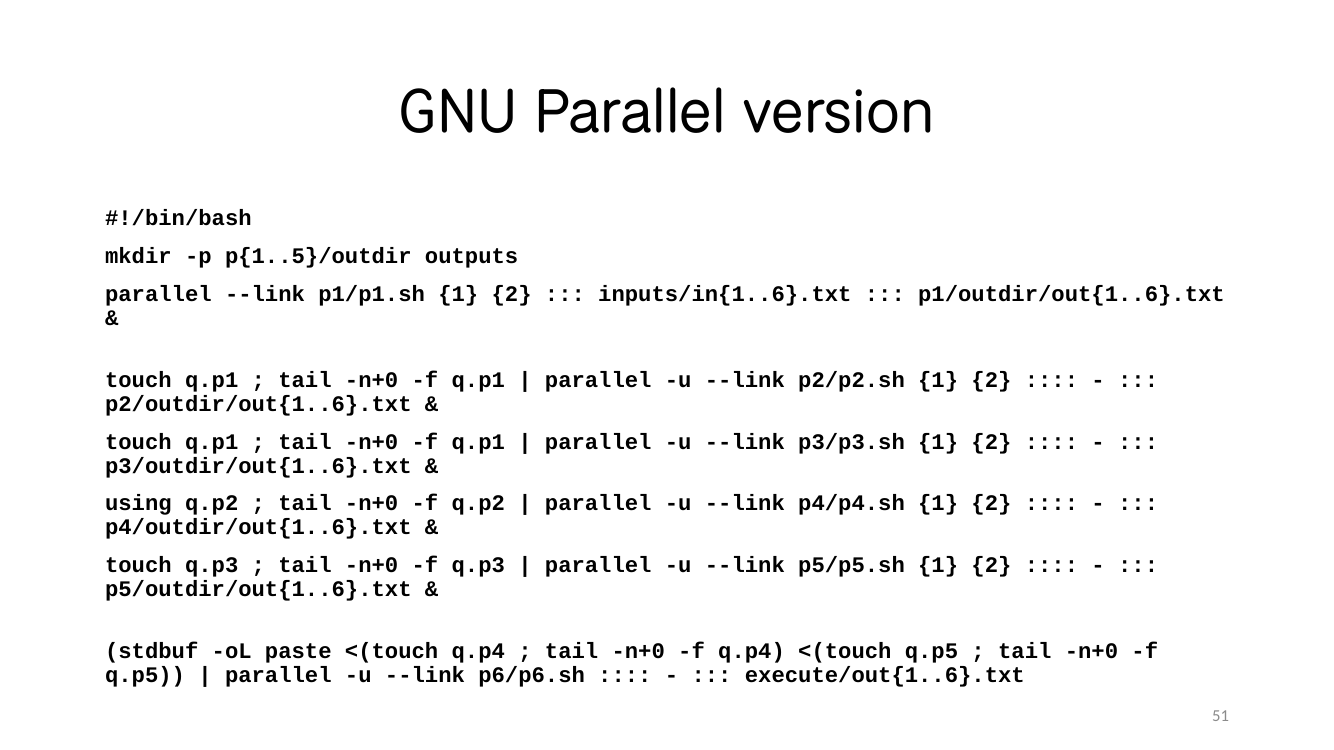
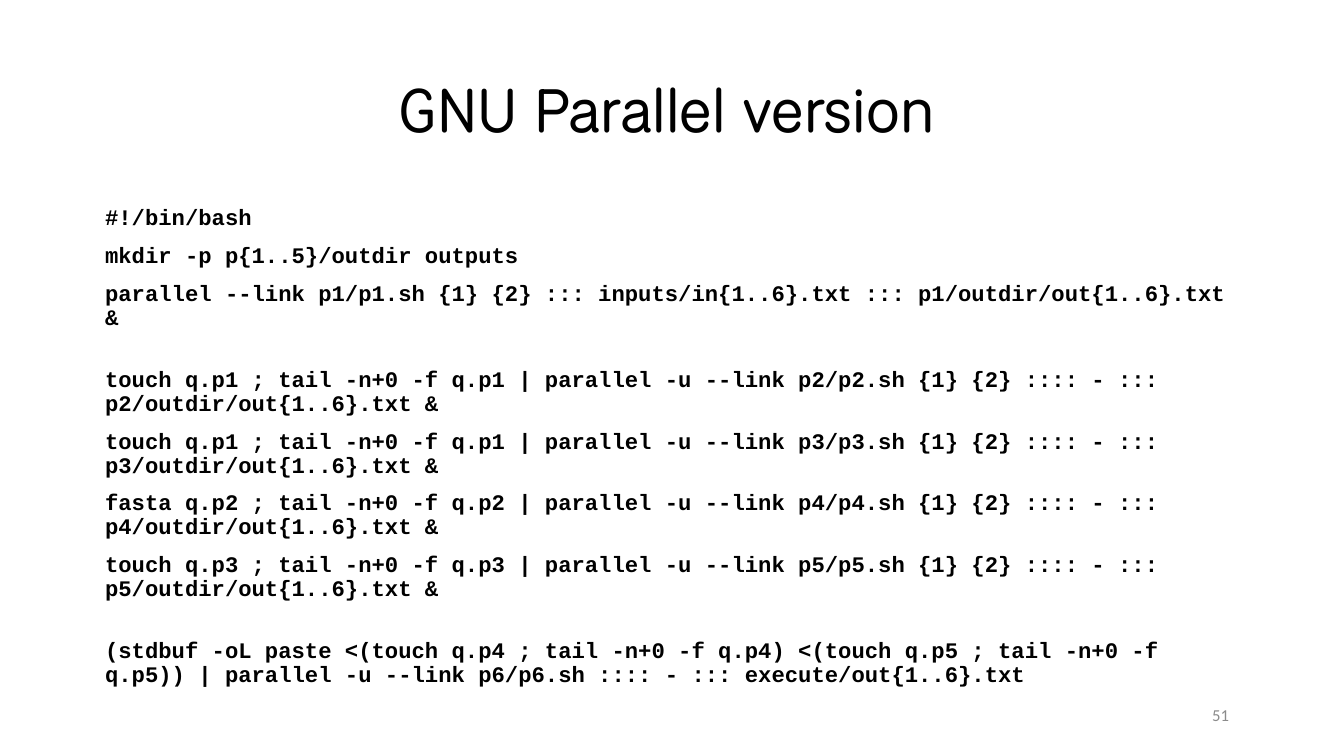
using: using -> fasta
